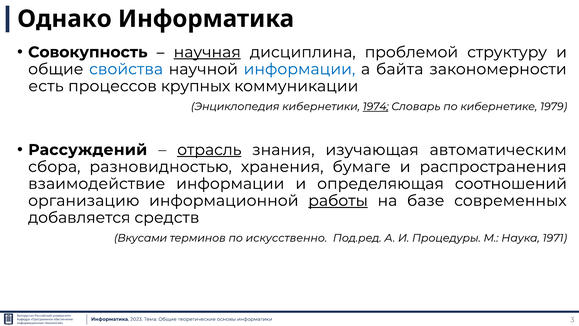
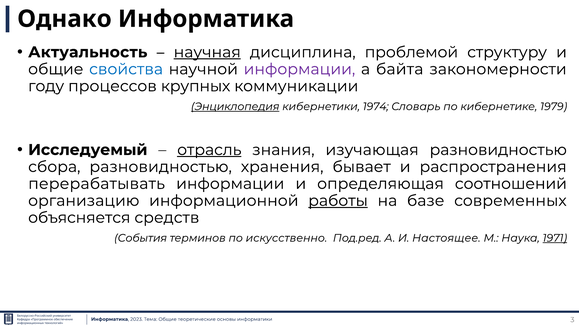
Совокупность: Совокупность -> Актуальность
информации at (299, 69) colour: blue -> purple
есть: есть -> году
Энциклопедия underline: none -> present
1974 underline: present -> none
Рассуждений: Рассуждений -> Исследуемый
изучающая автоматическим: автоматическим -> разновидностью
бумаге: бумаге -> бывает
взаимодействие: взаимодействие -> перерабатывать
добавляется: добавляется -> объясняется
Вкусами: Вкусами -> События
Процедуры: Процедуры -> Настоящее
1971 underline: none -> present
